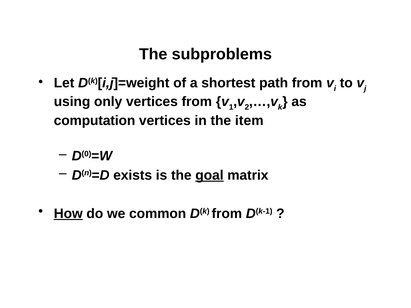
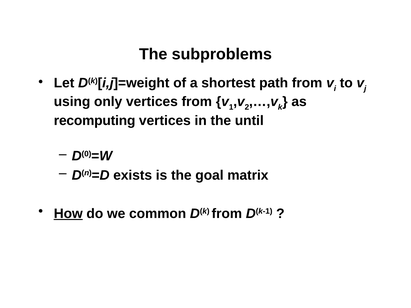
computation: computation -> recomputing
item: item -> until
goal underline: present -> none
